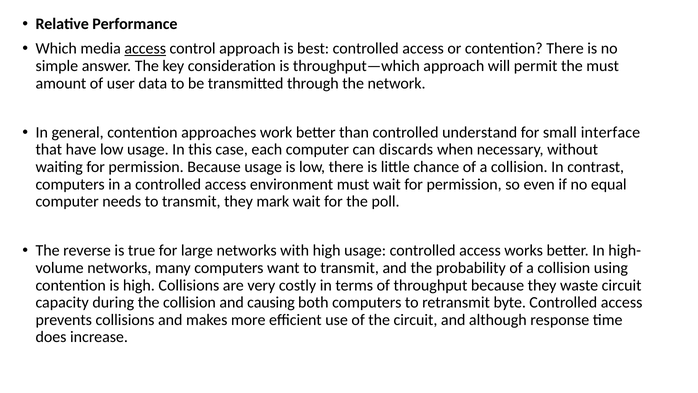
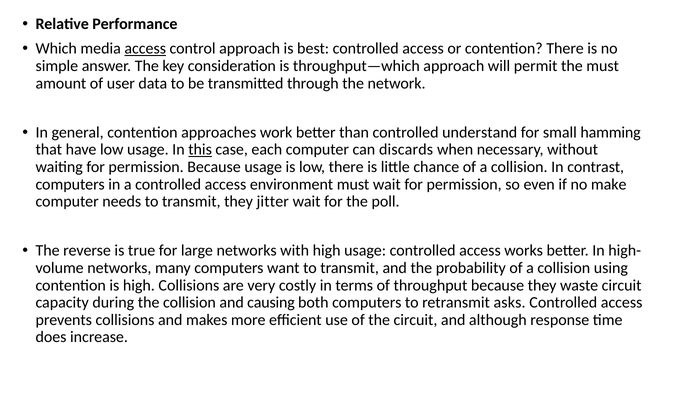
interface: interface -> hamming
this underline: none -> present
equal: equal -> make
mark: mark -> jitter
byte: byte -> asks
